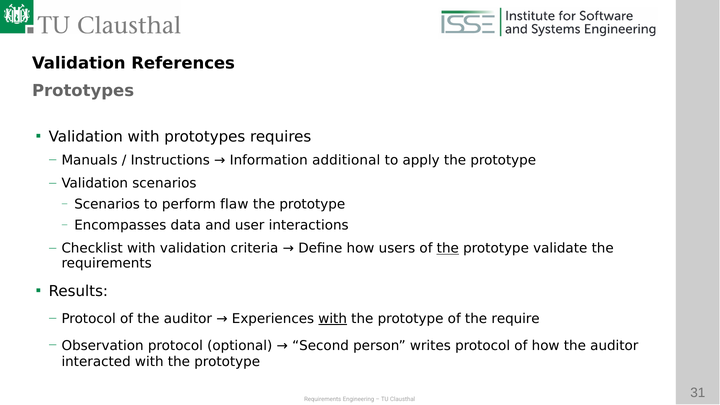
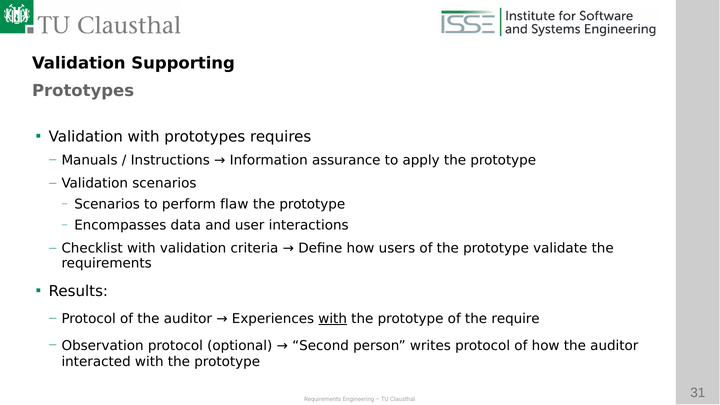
References: References -> Supporting
additional: additional -> assurance
the at (448, 248) underline: present -> none
